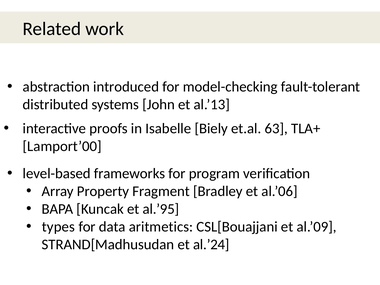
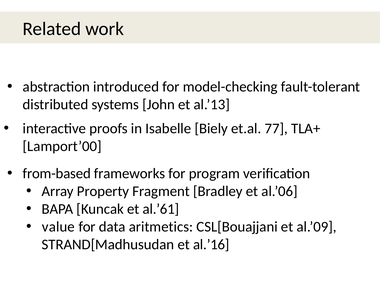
63: 63 -> 77
level-based: level-based -> from-based
al.’95: al.’95 -> al.’61
types: types -> value
al.’24: al.’24 -> al.’16
